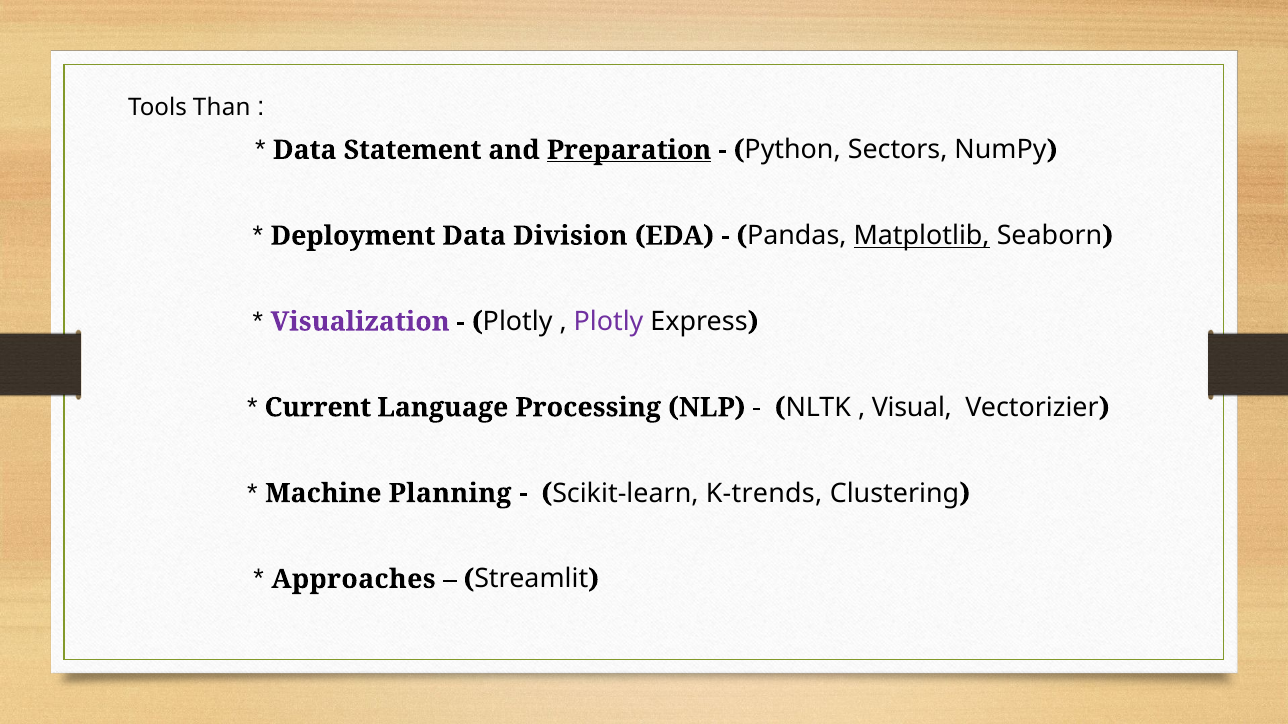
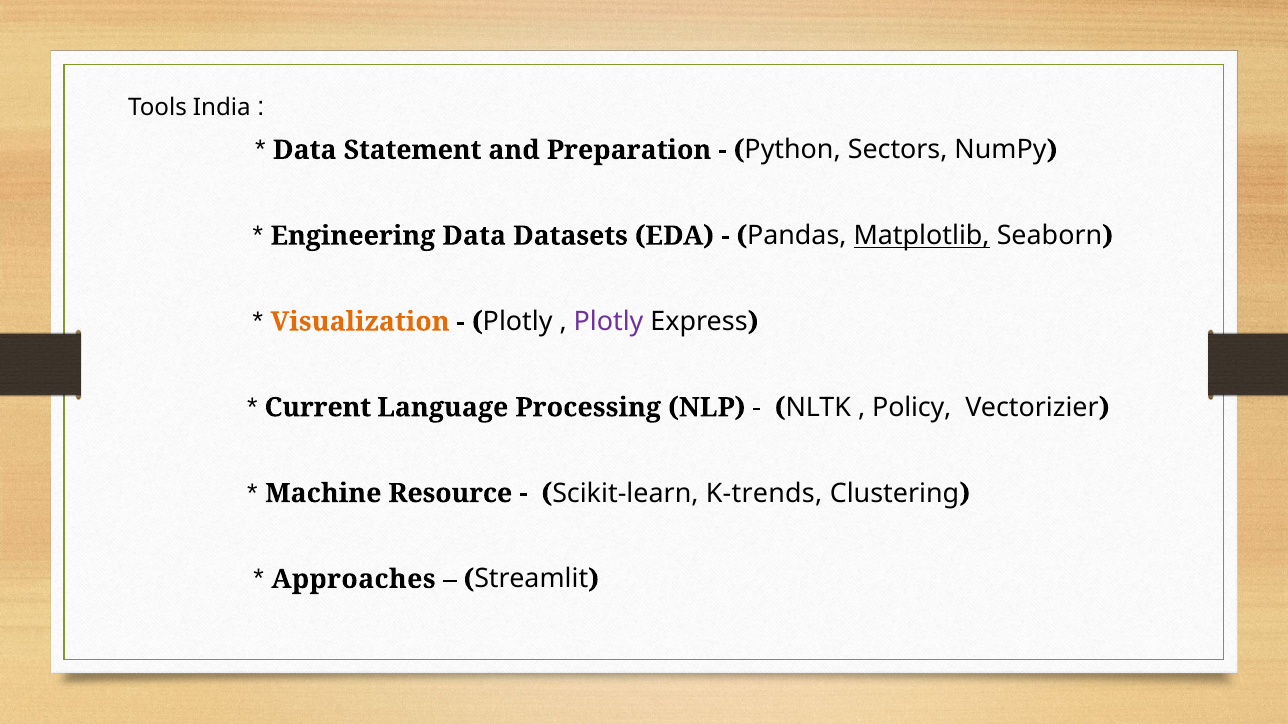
Than: Than -> India
Preparation underline: present -> none
Deployment: Deployment -> Engineering
Division: Division -> Datasets
Visualization colour: purple -> orange
Visual: Visual -> Policy
Planning: Planning -> Resource
